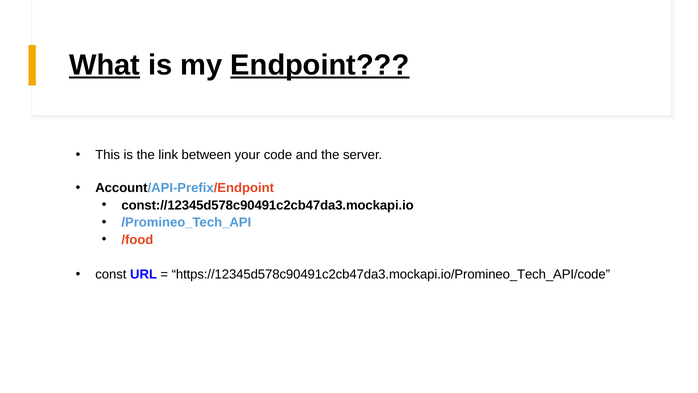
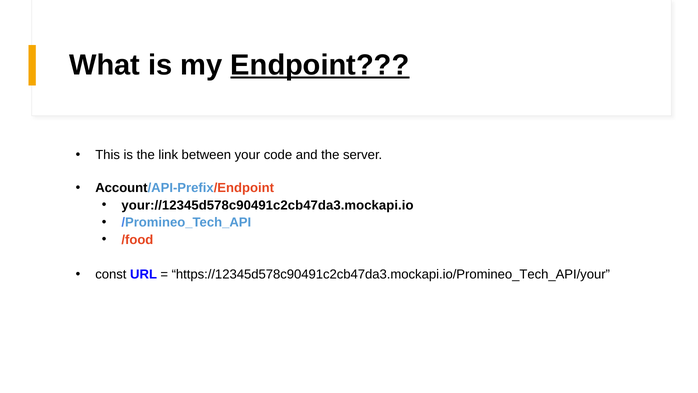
What underline: present -> none
const://12345d578c90491c2cb47da3.mockapi.io: const://12345d578c90491c2cb47da3.mockapi.io -> your://12345d578c90491c2cb47da3.mockapi.io
https://12345d578c90491c2cb47da3.mockapi.io/Promineo_Tech_API/code: https://12345d578c90491c2cb47da3.mockapi.io/Promineo_Tech_API/code -> https://12345d578c90491c2cb47da3.mockapi.io/Promineo_Tech_API/your
